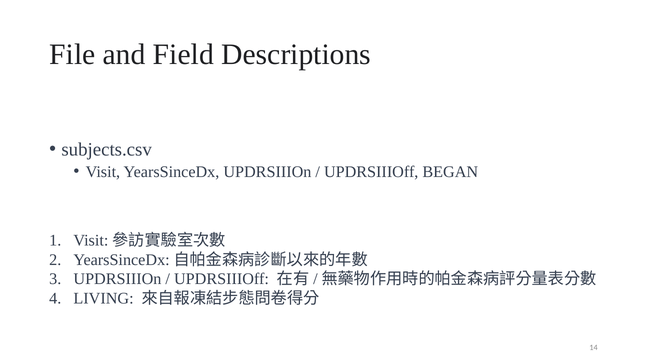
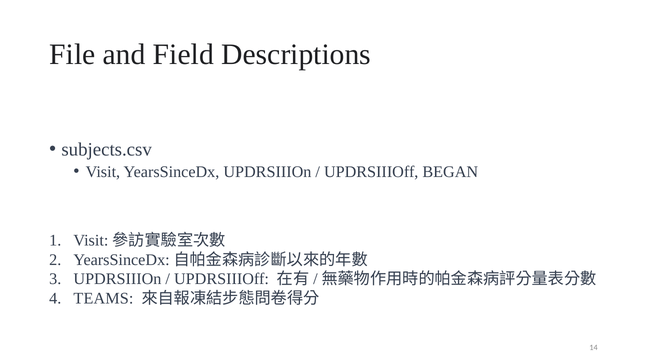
LIVING: LIVING -> TEAMS
